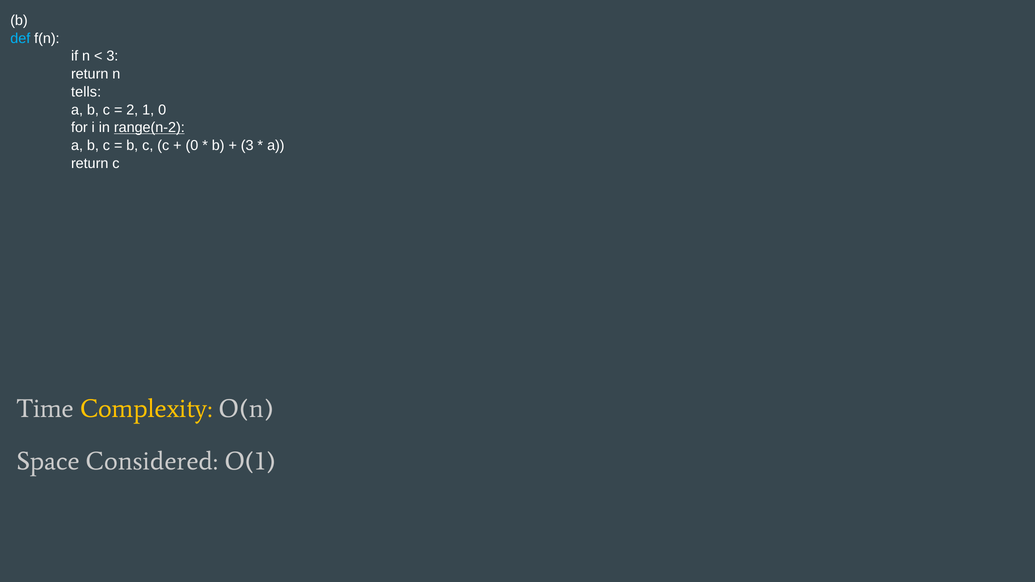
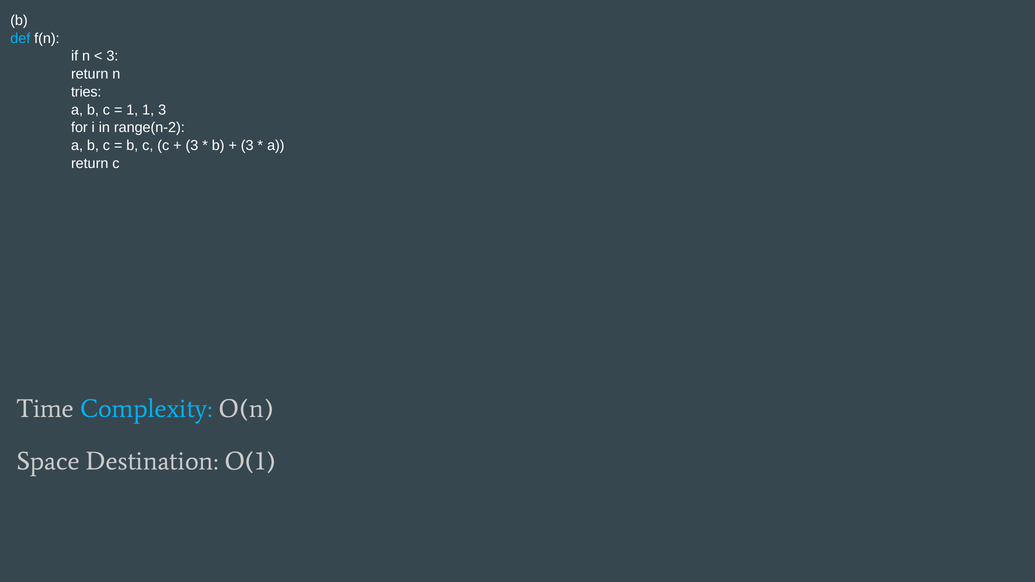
tells: tells -> tries
2 at (132, 110): 2 -> 1
1 0: 0 -> 3
range(n-2 underline: present -> none
0 at (192, 145): 0 -> 3
Complexity colour: yellow -> light blue
Considered: Considered -> Destination
